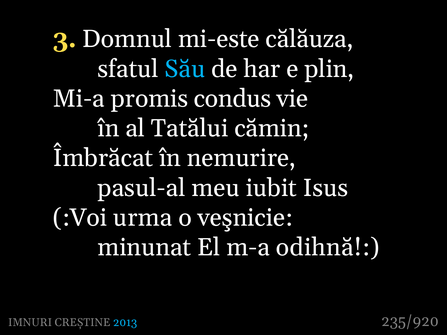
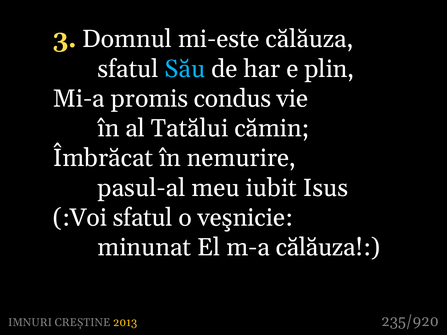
:Voi urma: urma -> sfatul
m-a odihnă: odihnă -> călăuza
2013 colour: light blue -> yellow
